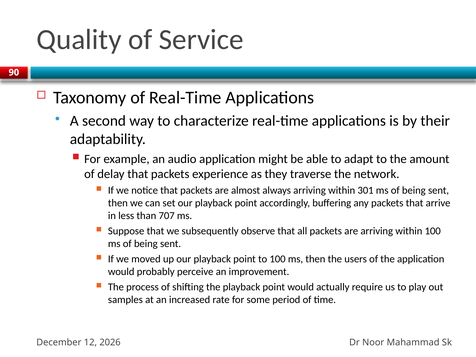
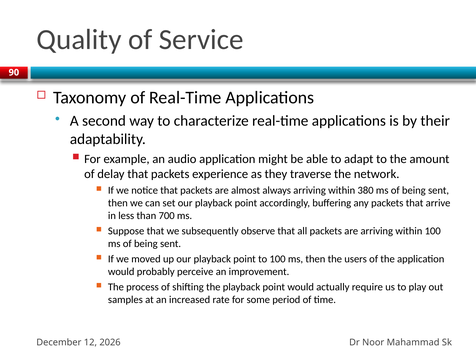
301: 301 -> 380
707: 707 -> 700
